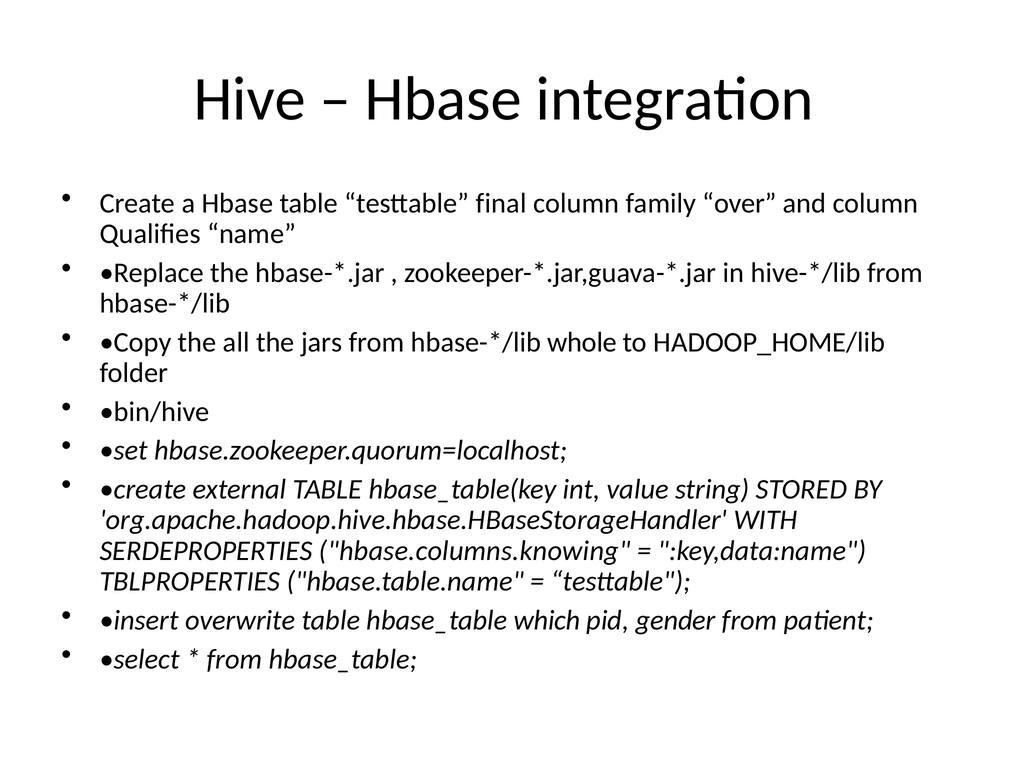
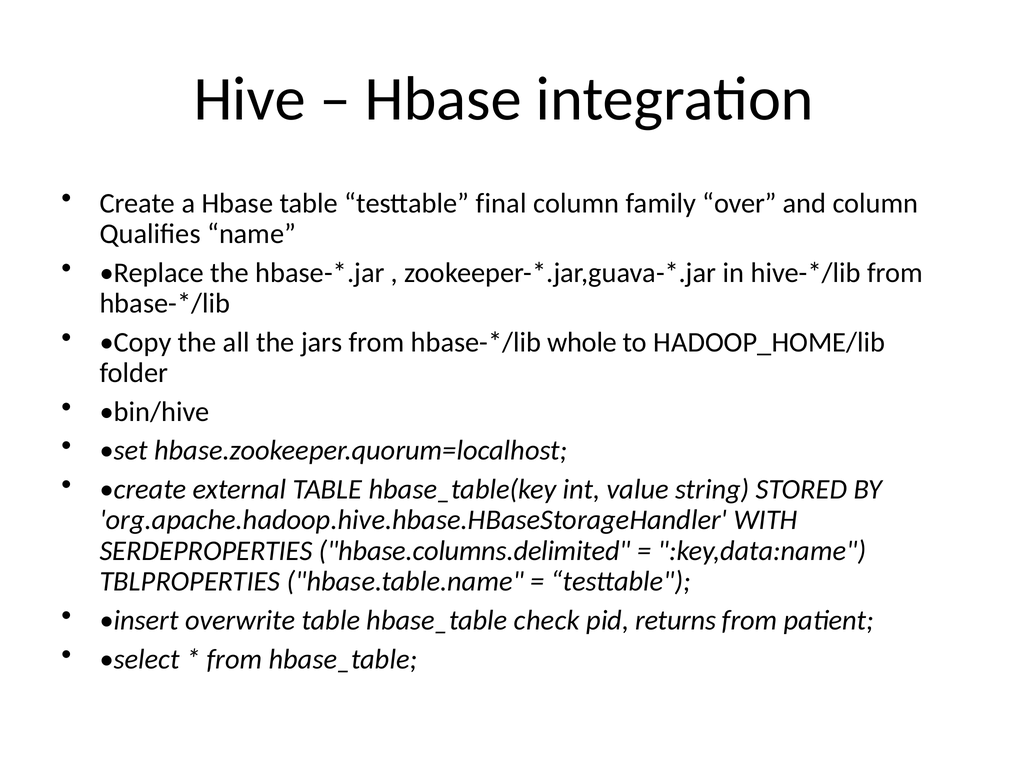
hbase.columns.knowing: hbase.columns.knowing -> hbase.columns.delimited
which: which -> check
gender: gender -> returns
